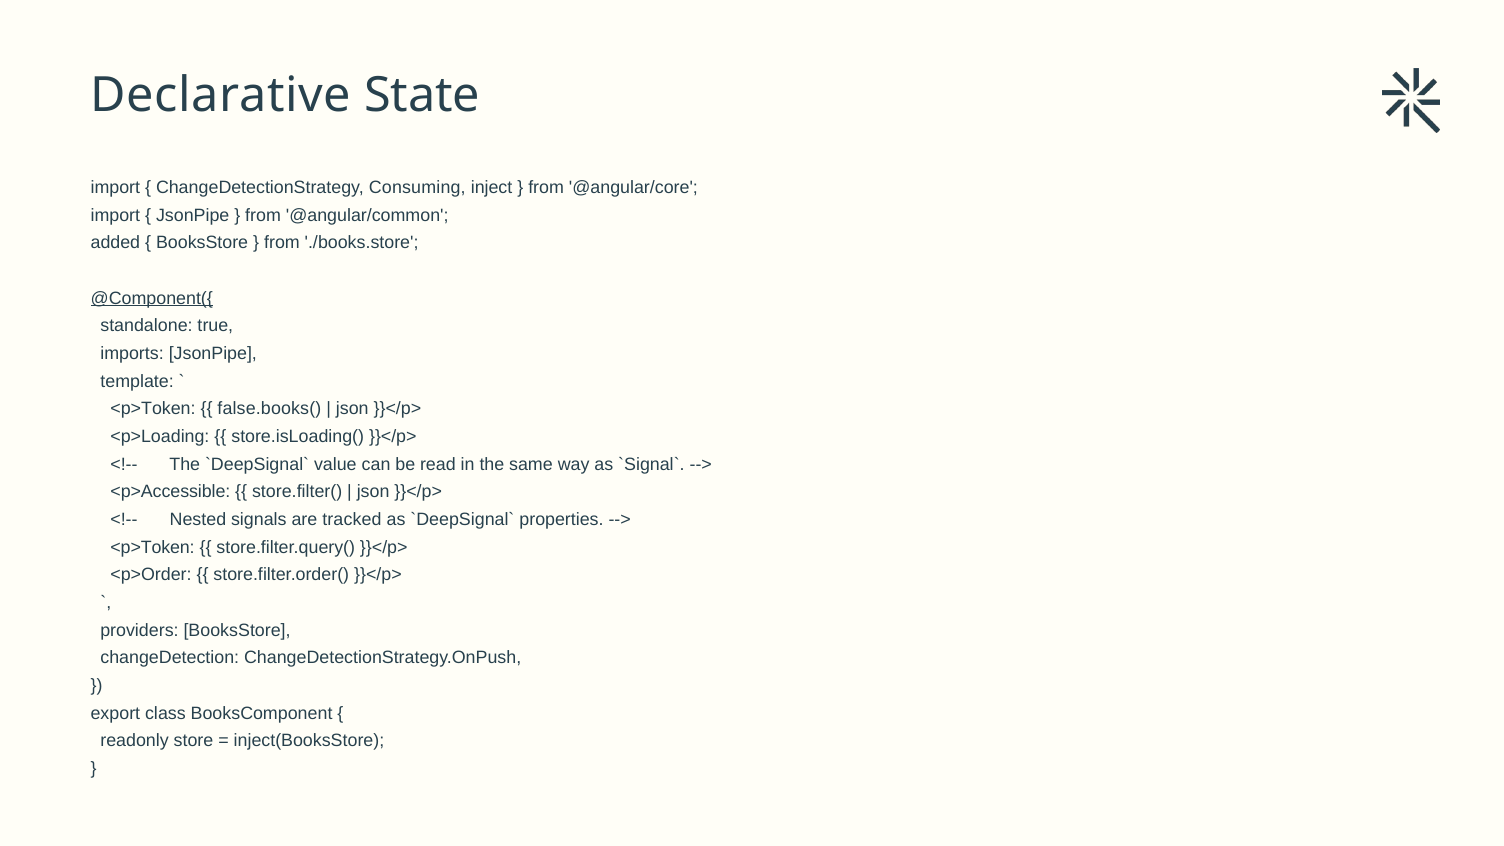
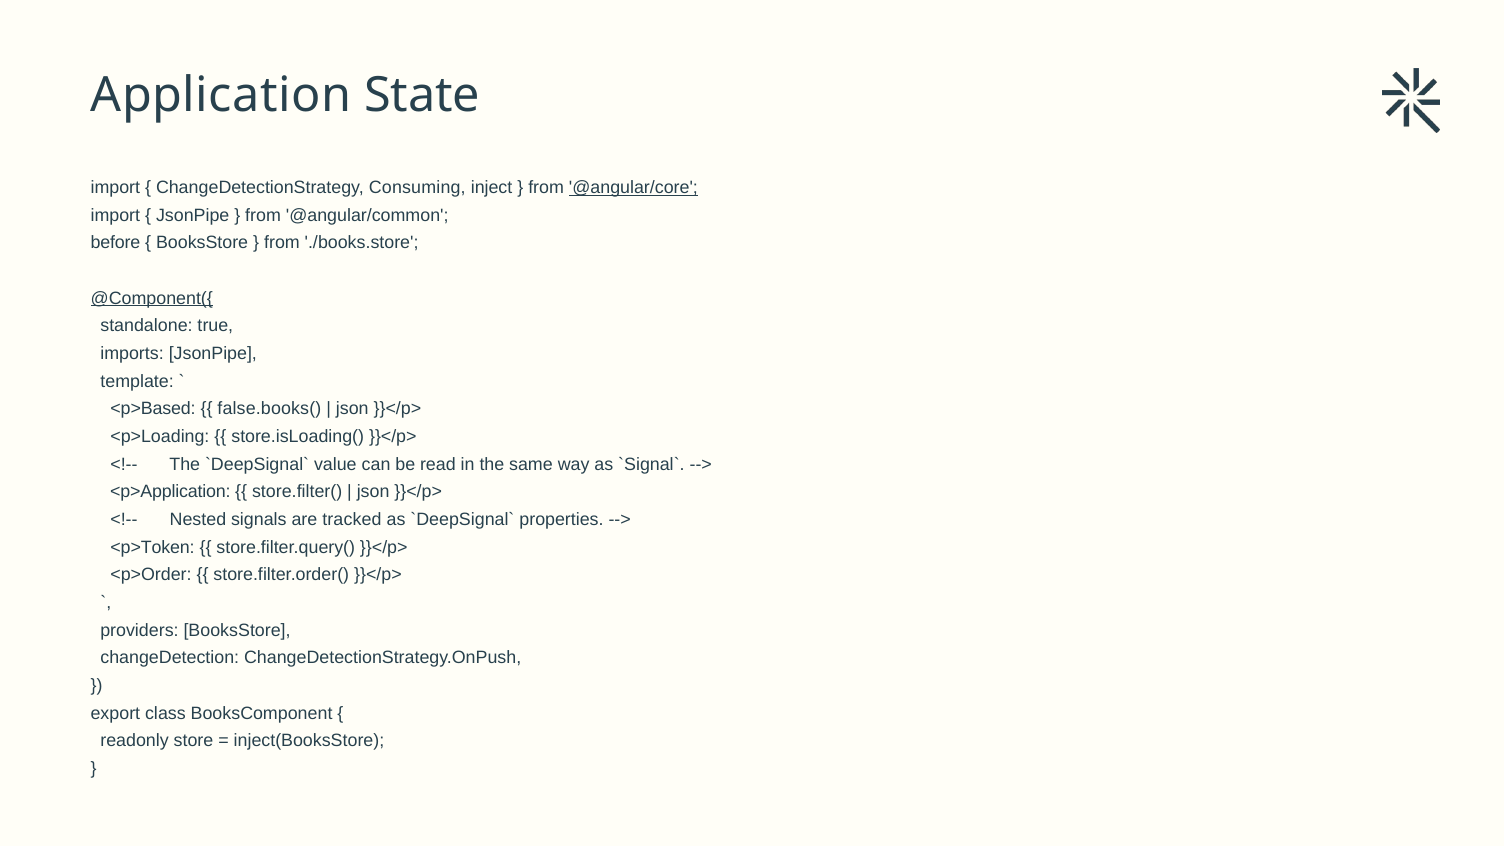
Declarative: Declarative -> Application
@angular/core underline: none -> present
added: added -> before
<p>Token at (153, 409): <p>Token -> <p>Based
<p>Accessible: <p>Accessible -> <p>Application
